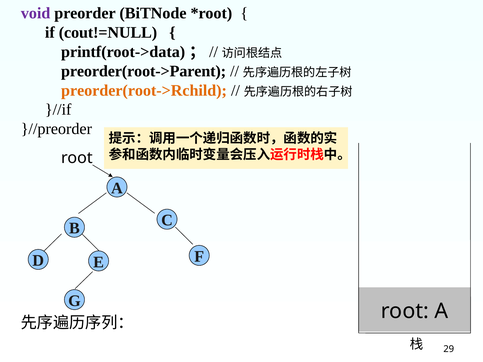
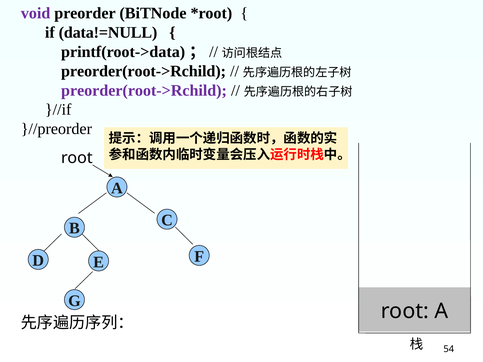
cout!=NULL: cout!=NULL -> data!=NULL
preorder(root->Parent at (144, 71): preorder(root->Parent -> preorder(root->Rchild
preorder(root->Rchild at (144, 90) colour: orange -> purple
29: 29 -> 54
